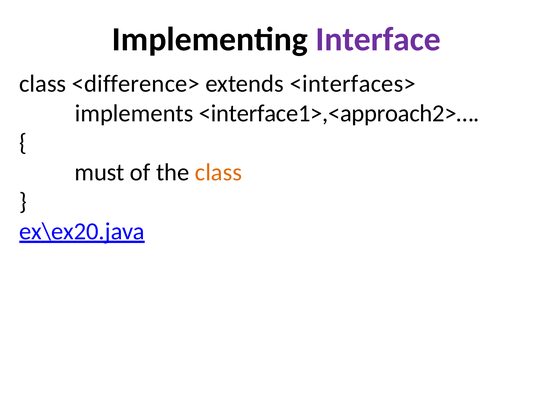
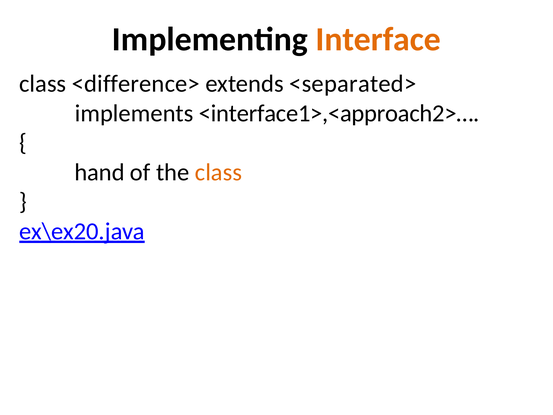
Interface colour: purple -> orange
<interfaces>: <interfaces> -> <separated>
must: must -> hand
